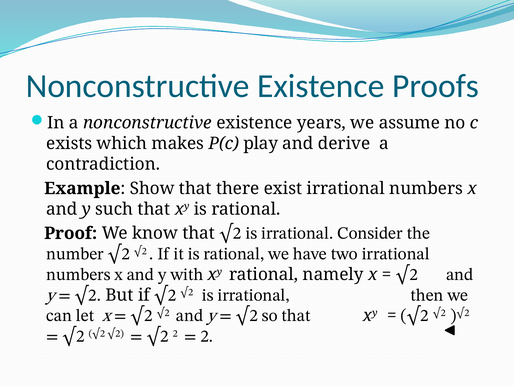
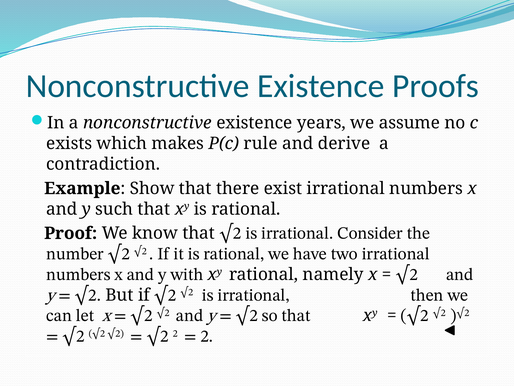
play: play -> rule
